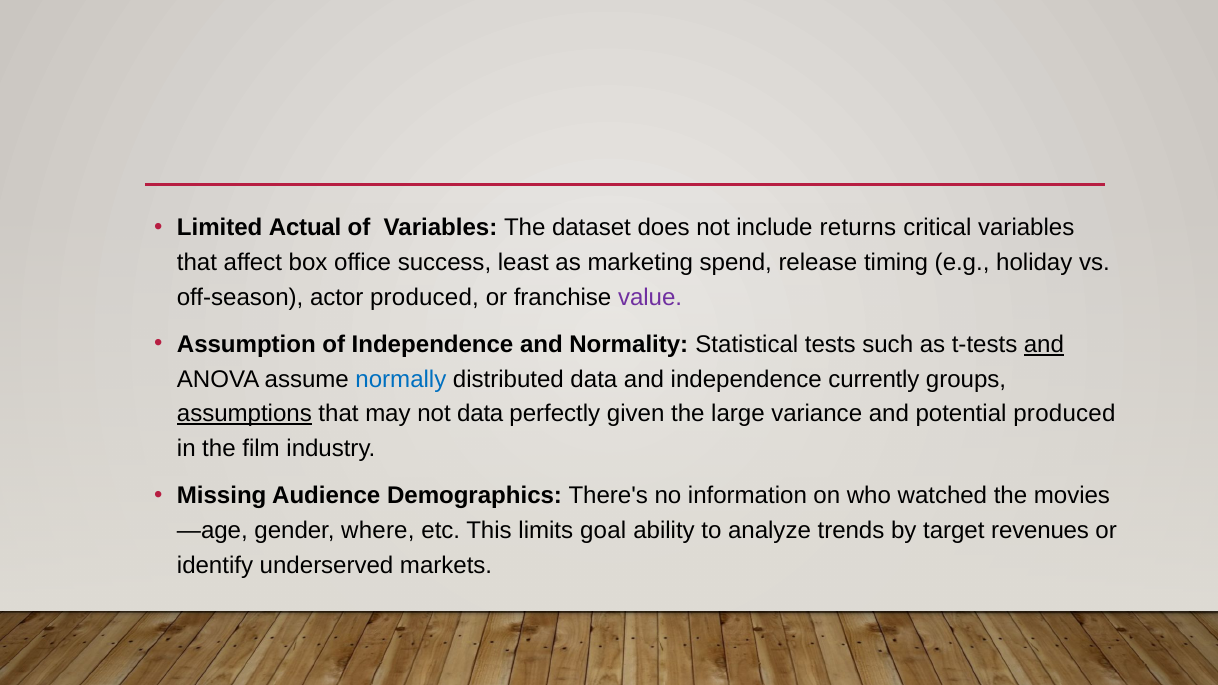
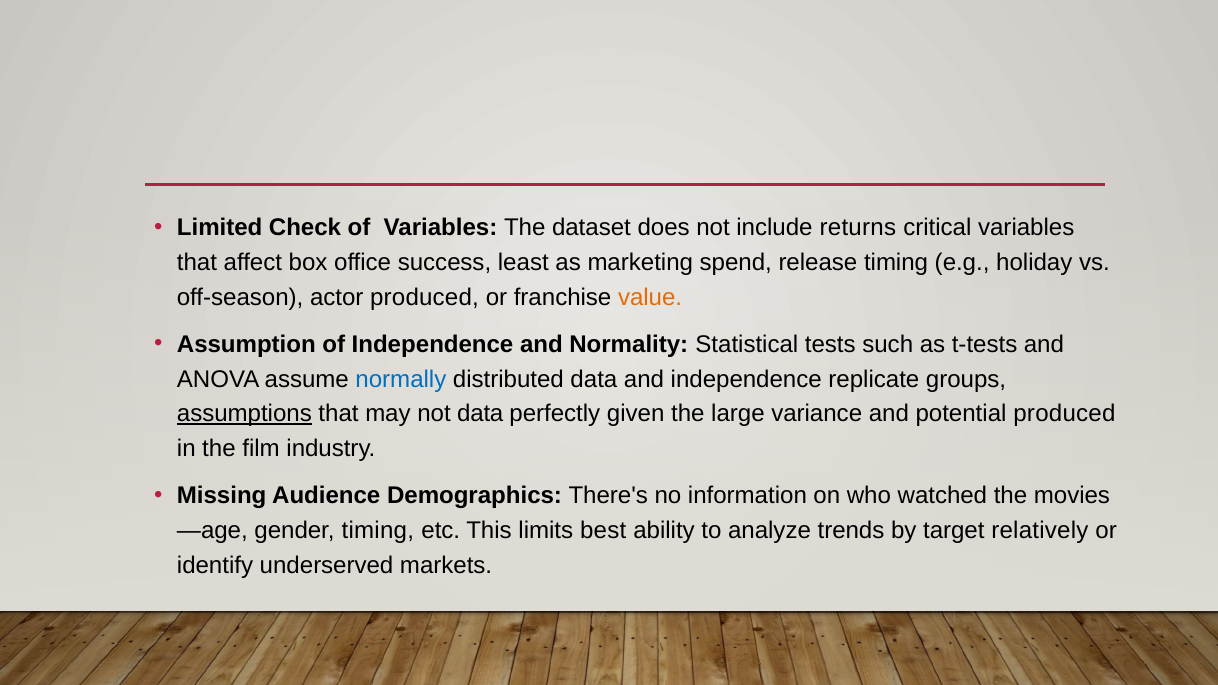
Actual: Actual -> Check
value colour: purple -> orange
and at (1044, 345) underline: present -> none
currently: currently -> replicate
gender where: where -> timing
goal: goal -> best
revenues: revenues -> relatively
